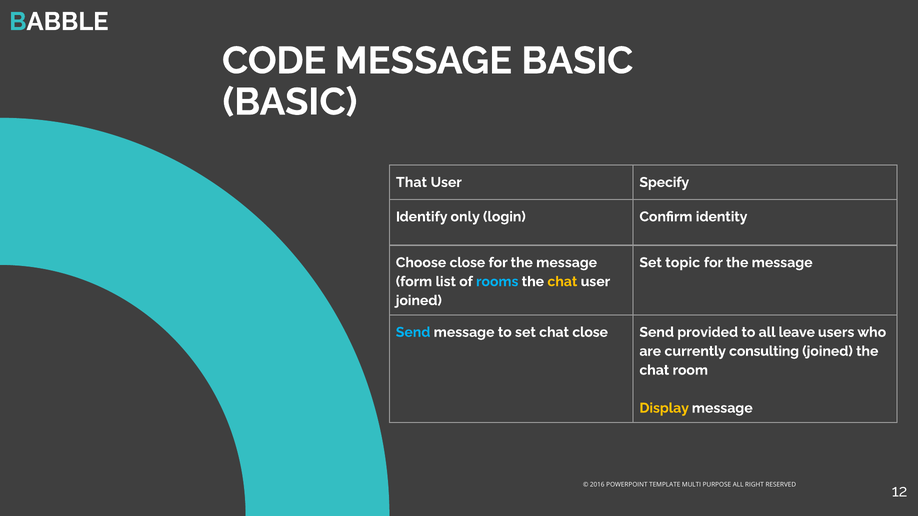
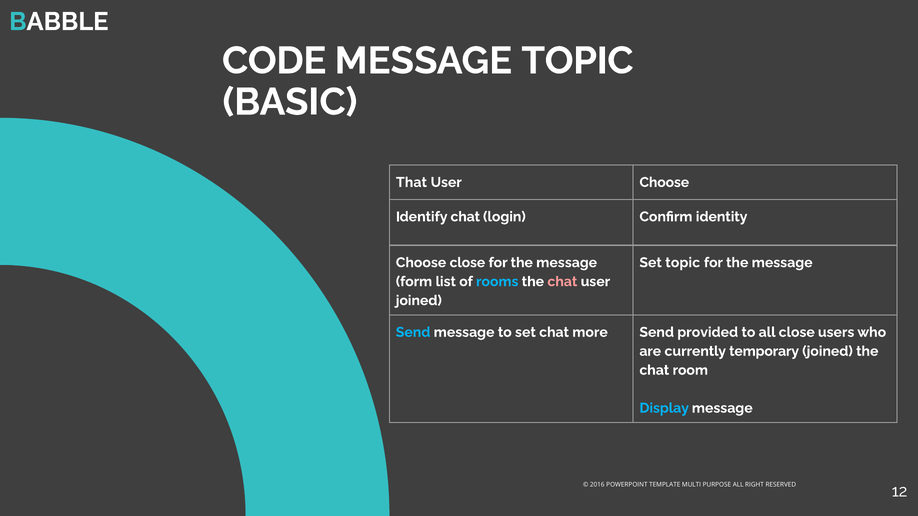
MESSAGE BASIC: BASIC -> TOPIC
User Specify: Specify -> Choose
Identify only: only -> chat
chat at (562, 282) colour: yellow -> pink
chat close: close -> more
all leave: leave -> close
consulting: consulting -> temporary
Display colour: yellow -> light blue
